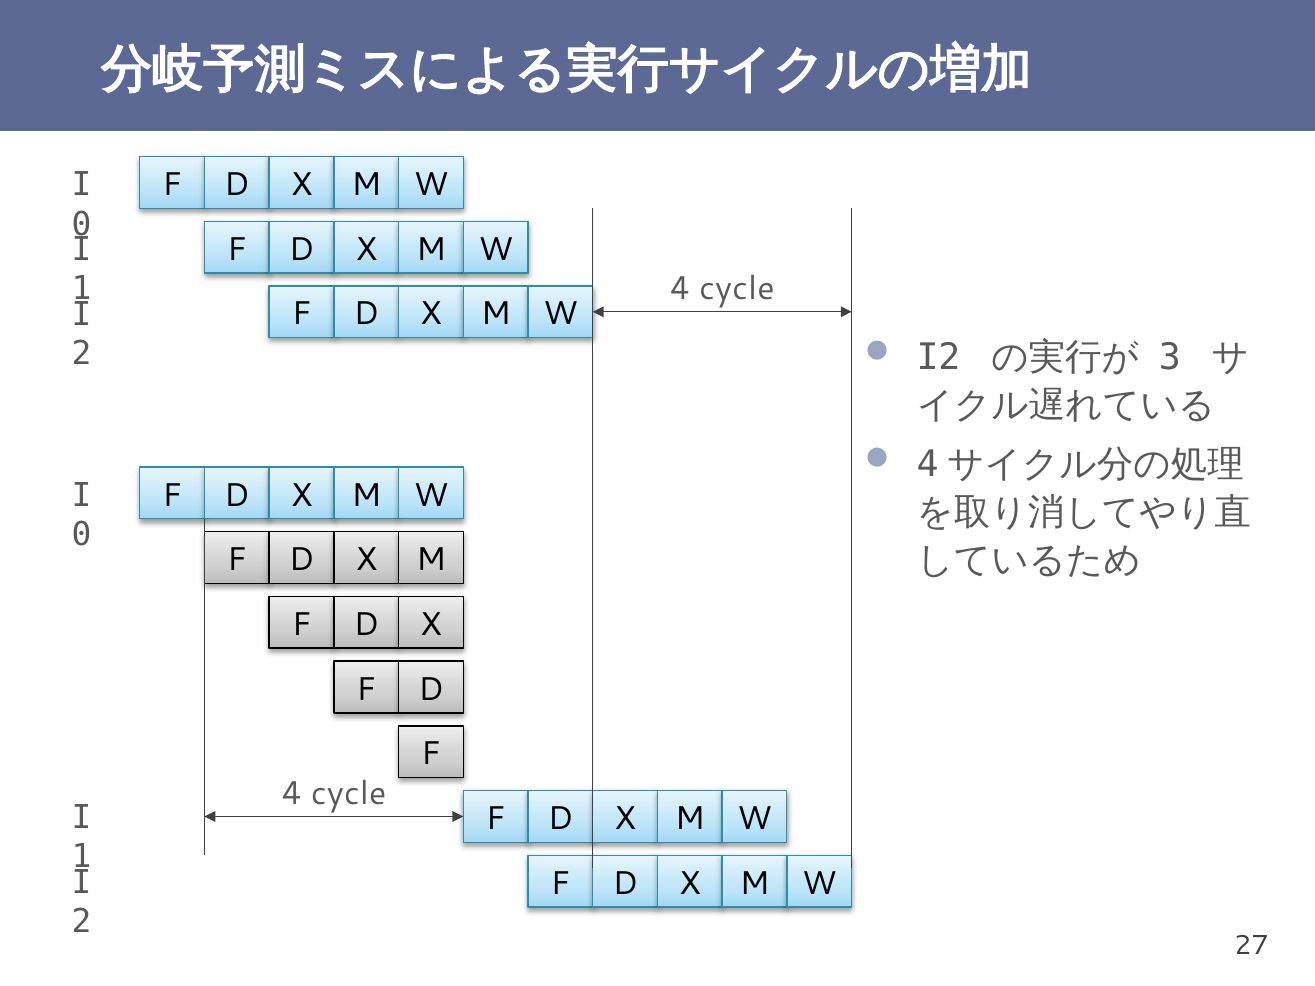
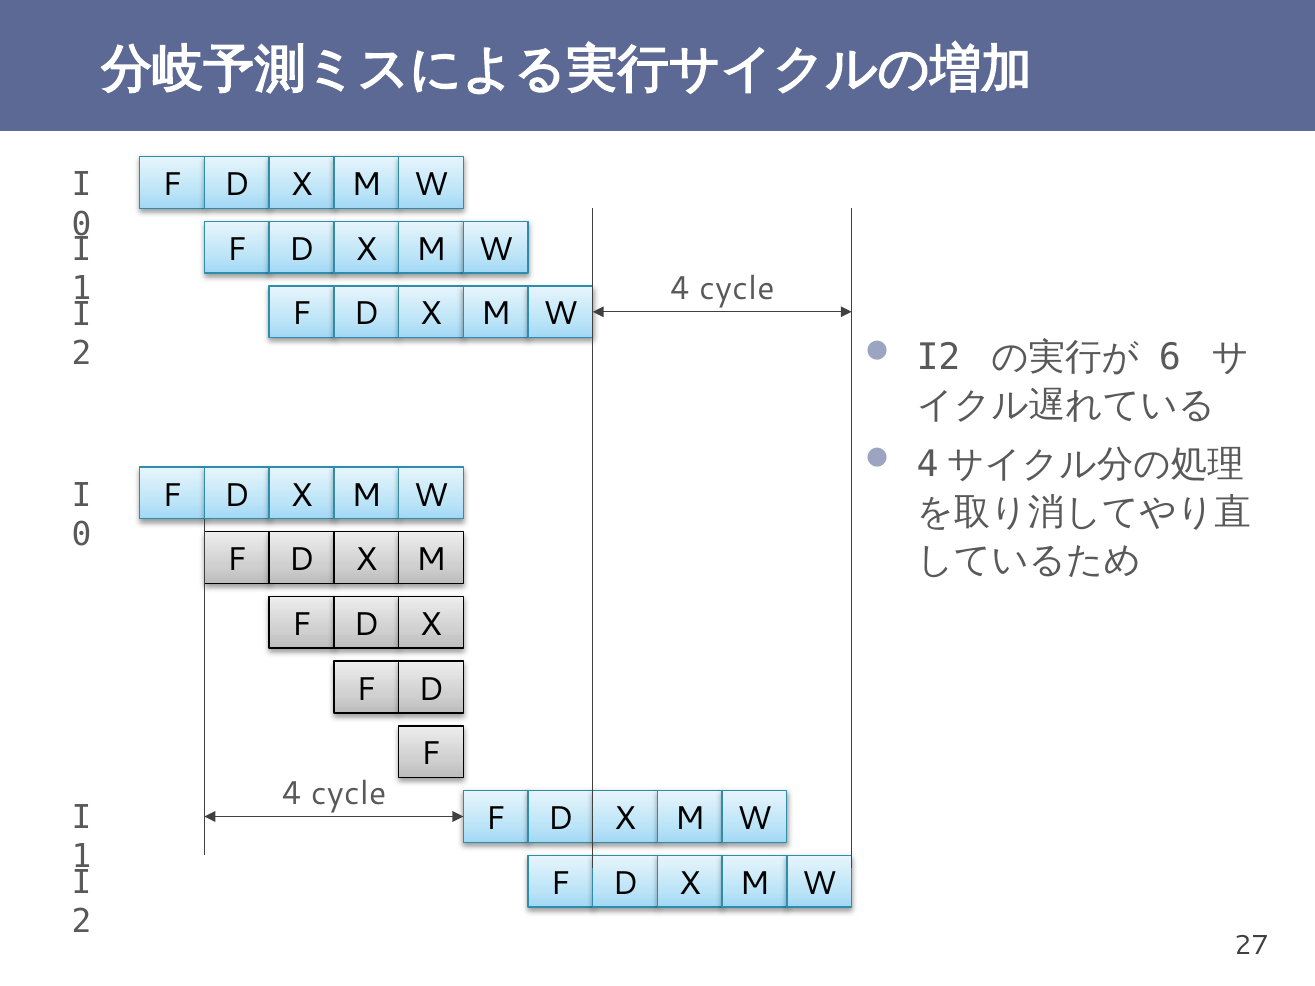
3: 3 -> 6
